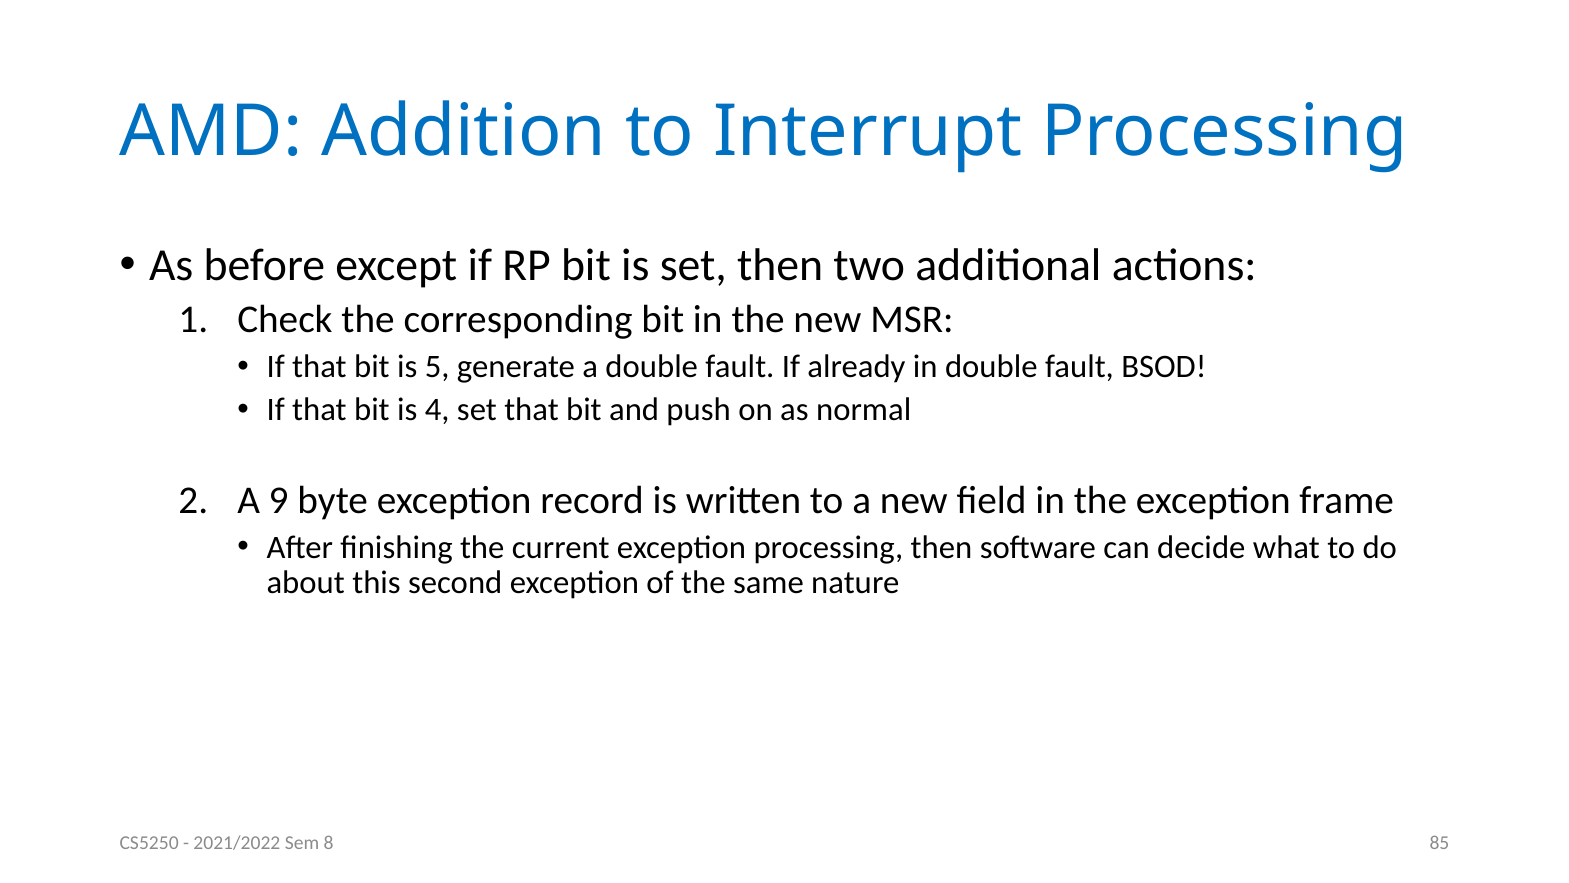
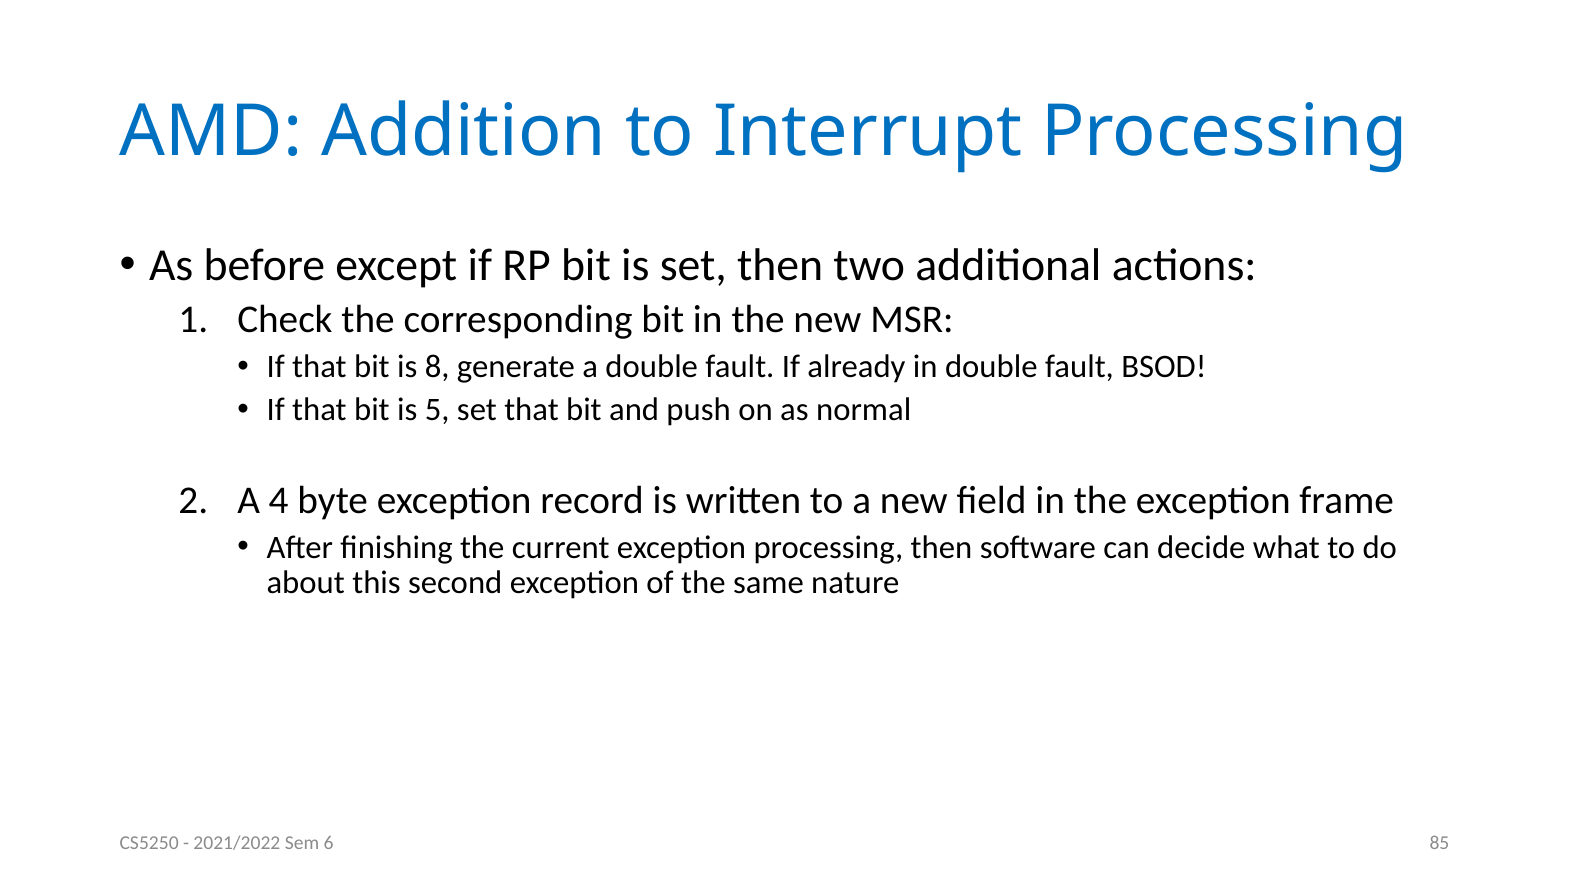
5: 5 -> 8
4: 4 -> 5
9: 9 -> 4
8: 8 -> 6
